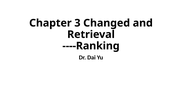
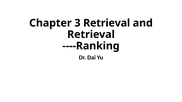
3 Changed: Changed -> Retrieval
